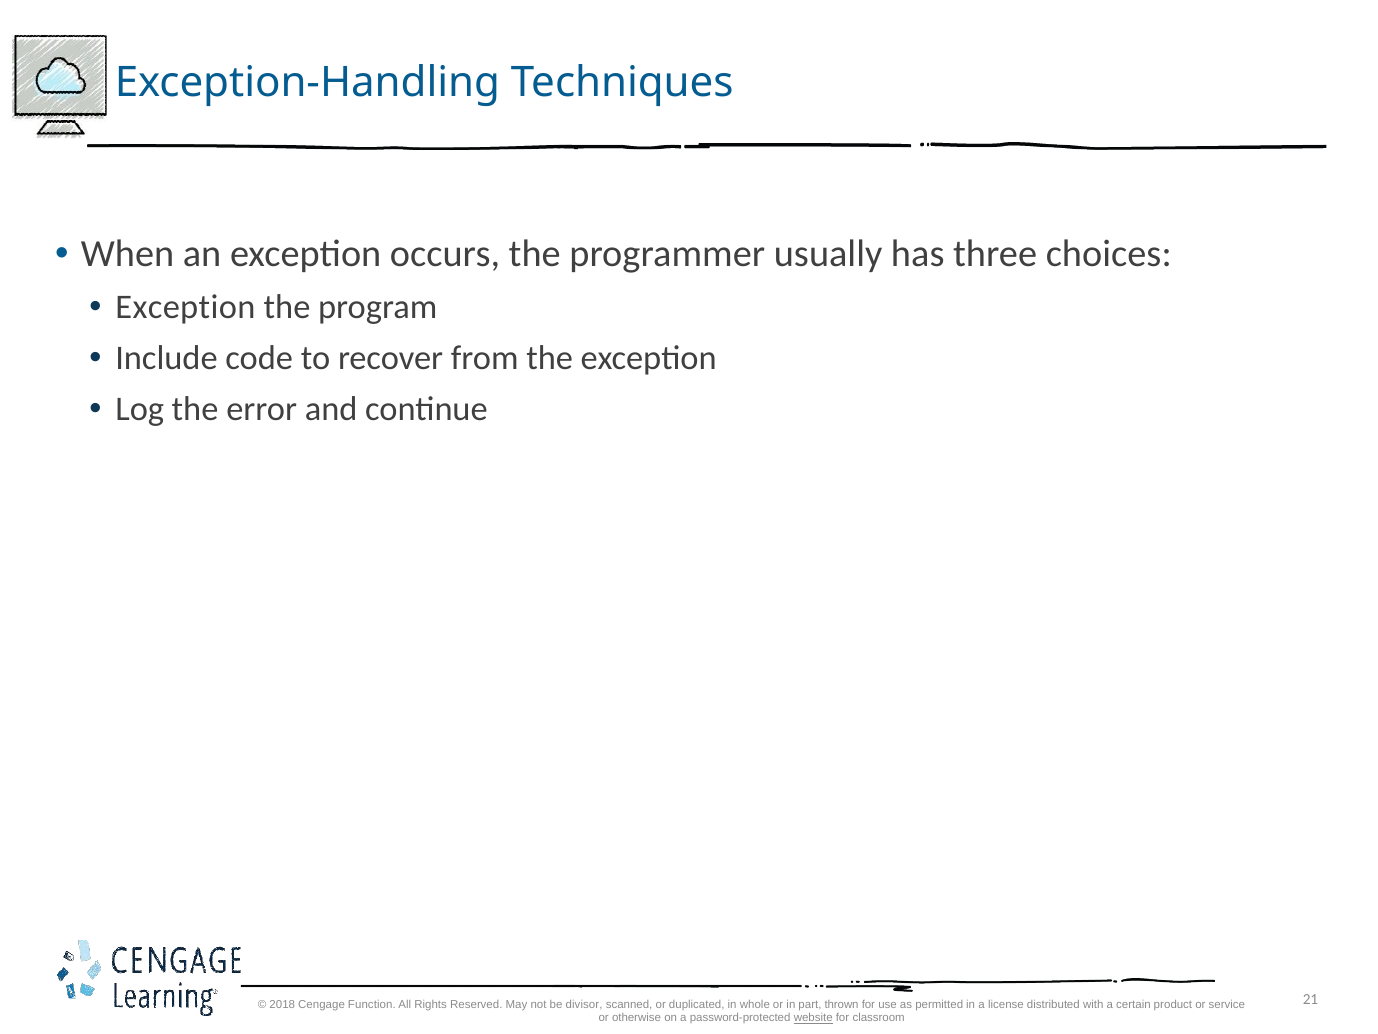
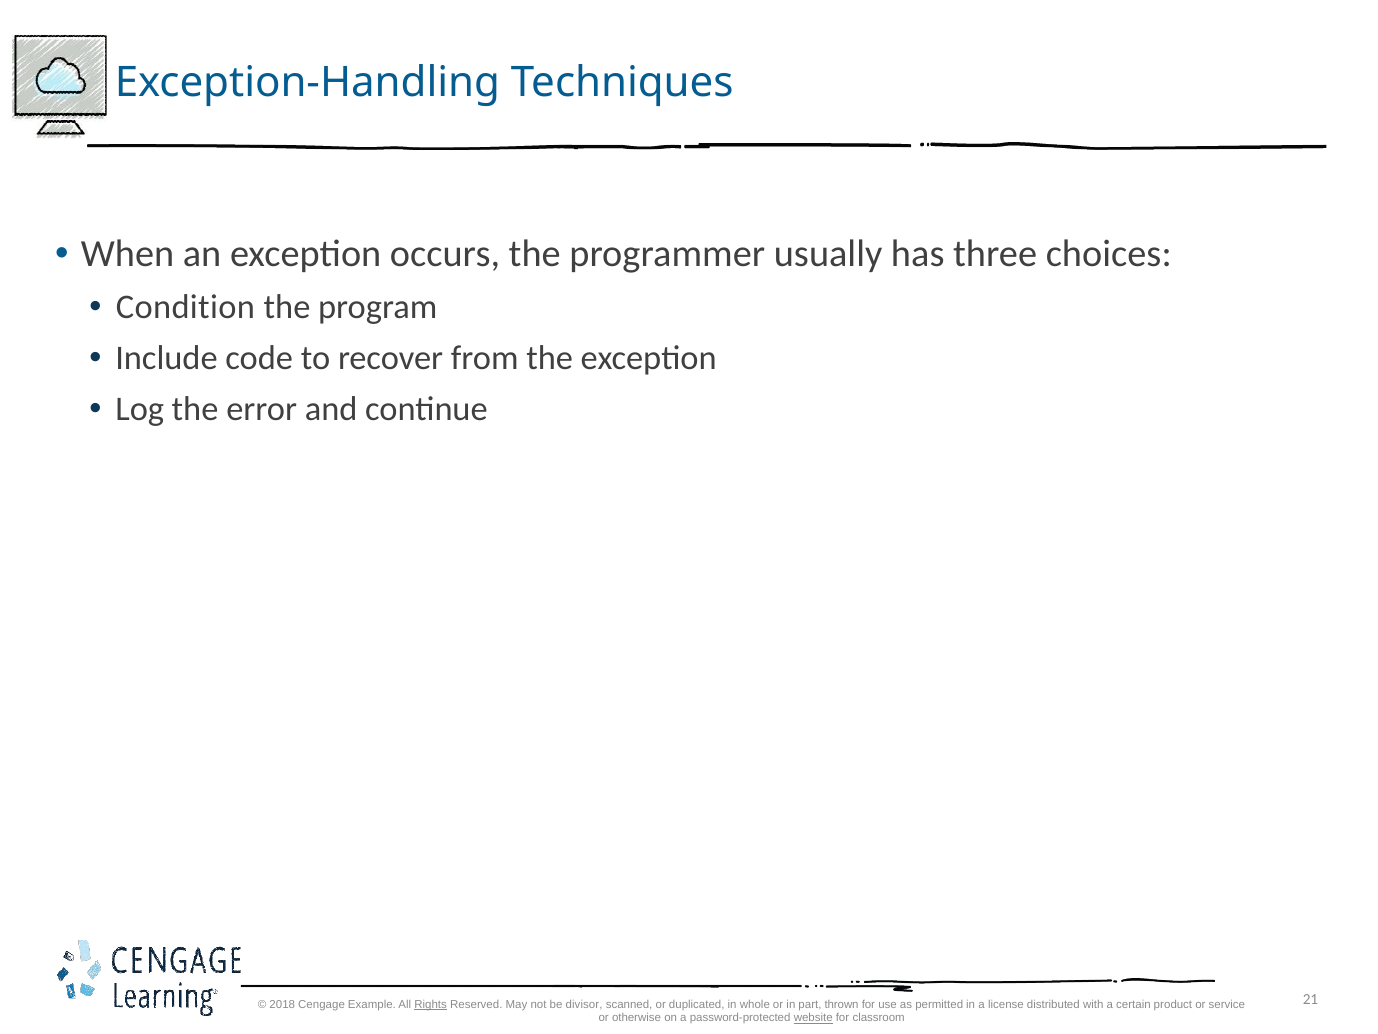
Exception at (185, 307): Exception -> Condition
Function: Function -> Example
Rights underline: none -> present
